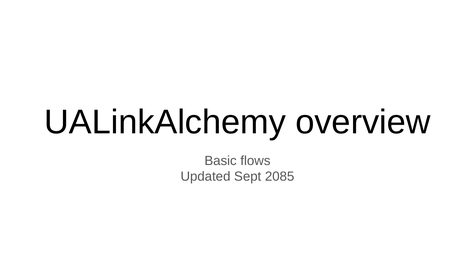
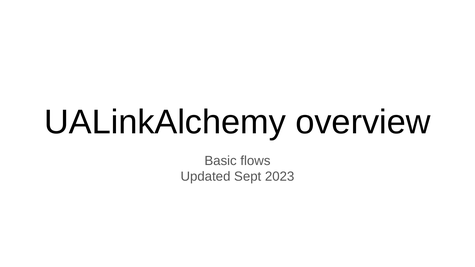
2085: 2085 -> 2023
